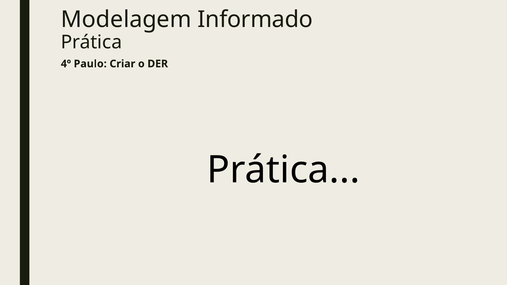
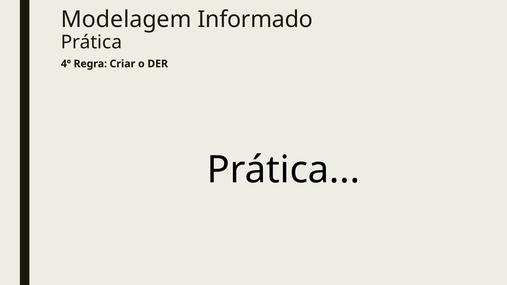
Paulo: Paulo -> Regra
